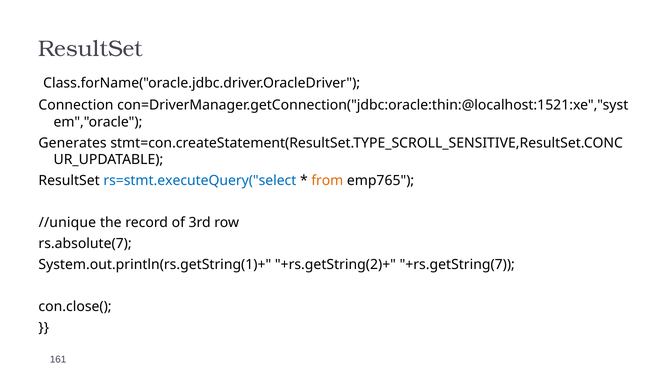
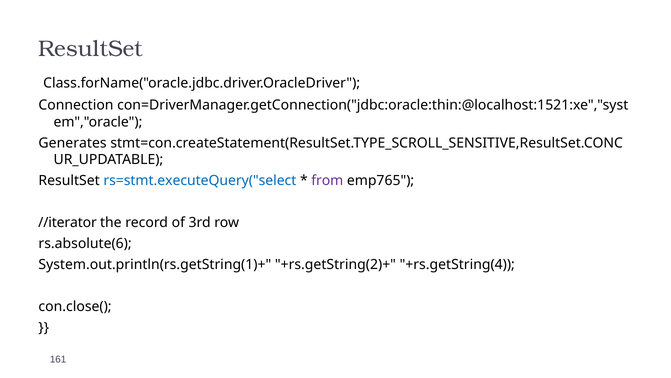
from colour: orange -> purple
//unique: //unique -> //iterator
rs.absolute(7: rs.absolute(7 -> rs.absolute(6
+rs.getString(7: +rs.getString(7 -> +rs.getString(4
